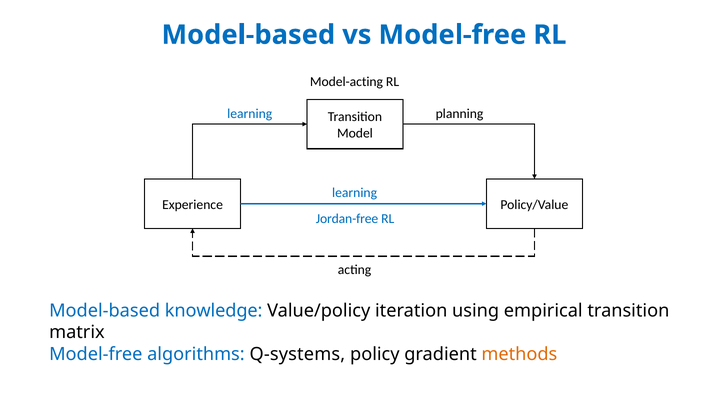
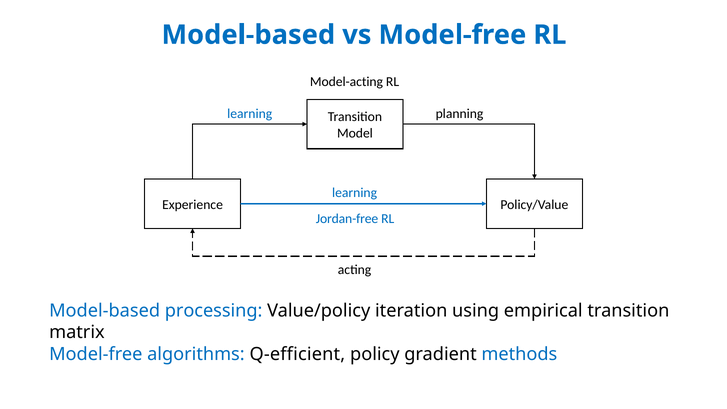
knowledge: knowledge -> processing
Q-systems: Q-systems -> Q-efficient
methods colour: orange -> blue
